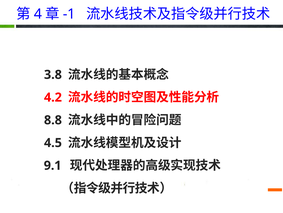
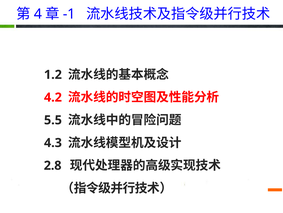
3.8: 3.8 -> 1.2
8.8: 8.8 -> 5.5
4.5: 4.5 -> 4.3
9.1: 9.1 -> 2.8
